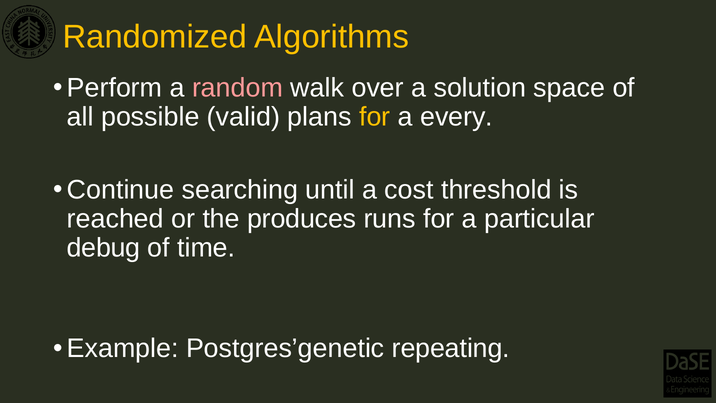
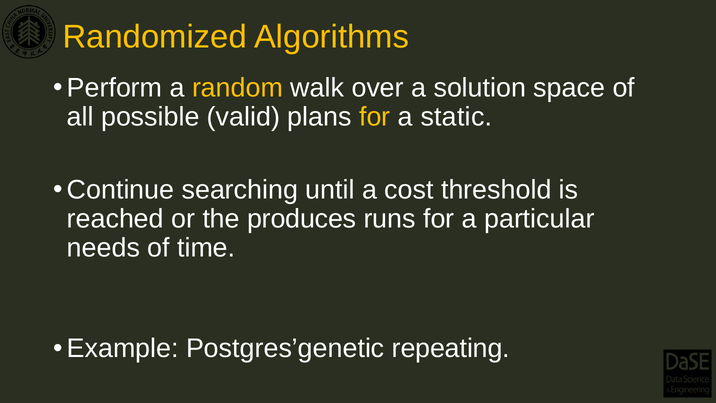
random colour: pink -> yellow
every: every -> static
debug: debug -> needs
